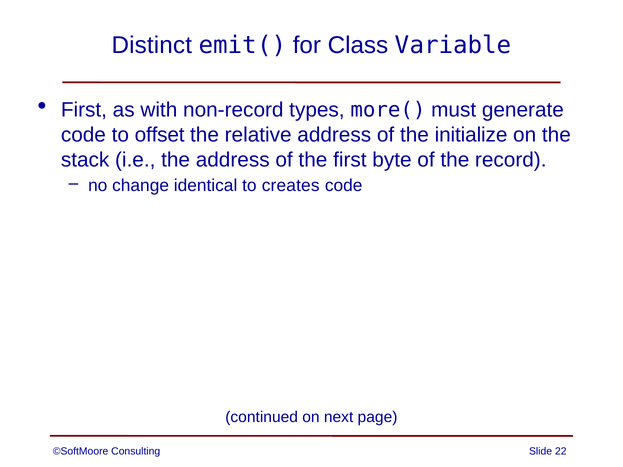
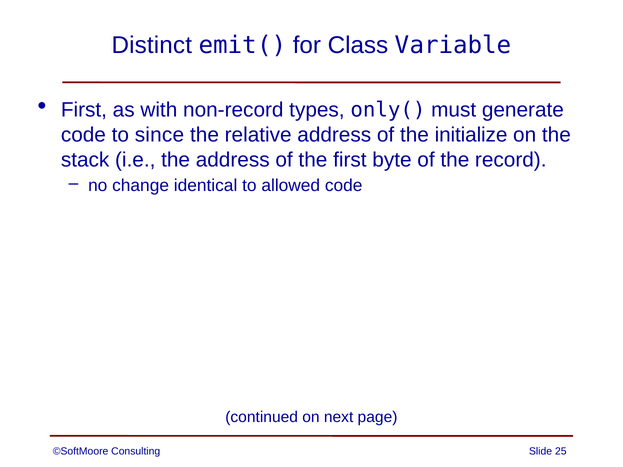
more(: more( -> only(
offset: offset -> since
creates: creates -> allowed
22: 22 -> 25
